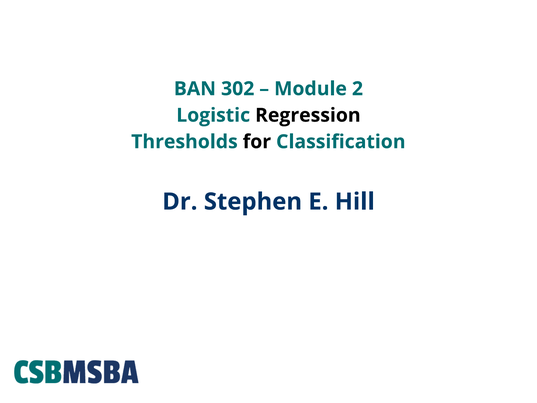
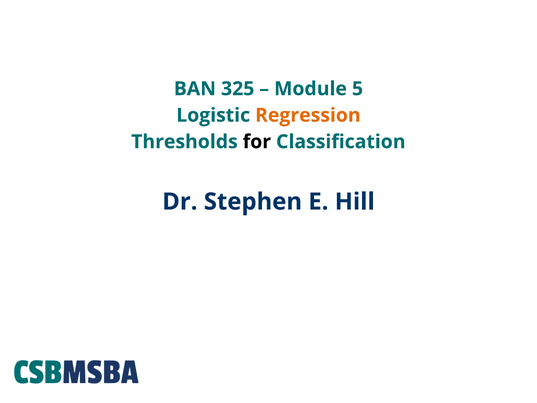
302: 302 -> 325
2: 2 -> 5
Regression colour: black -> orange
